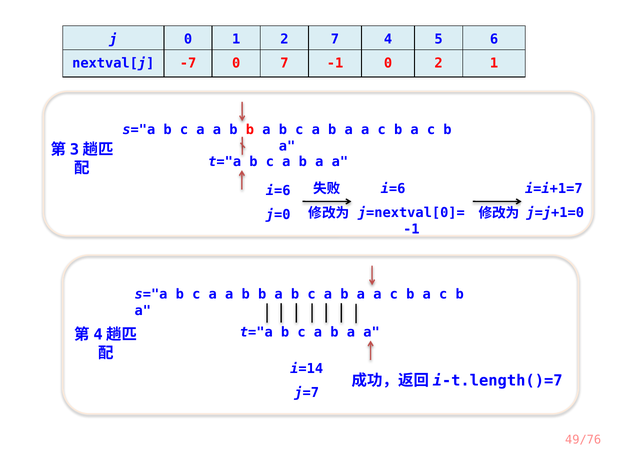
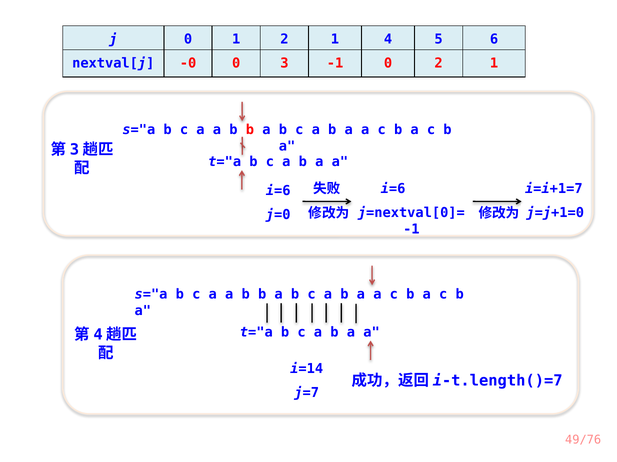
1 2 7: 7 -> 1
-7: -7 -> -0
0 7: 7 -> 3
